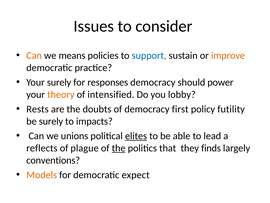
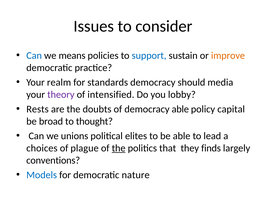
Can at (34, 55) colour: orange -> blue
Your surely: surely -> realm
responses: responses -> standards
power: power -> media
theory colour: orange -> purple
democracy first: first -> able
futility: futility -> capital
be surely: surely -> broad
impacts: impacts -> thought
elites underline: present -> none
reflects: reflects -> choices
Models colour: orange -> blue
expect: expect -> nature
